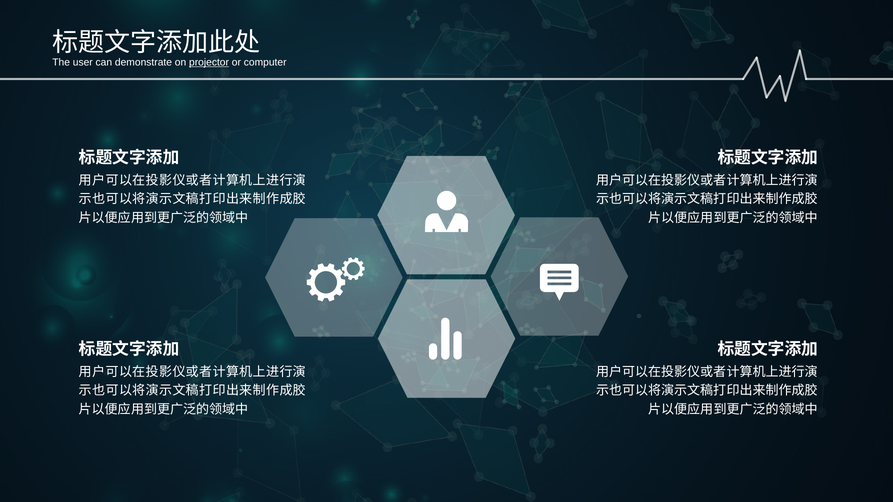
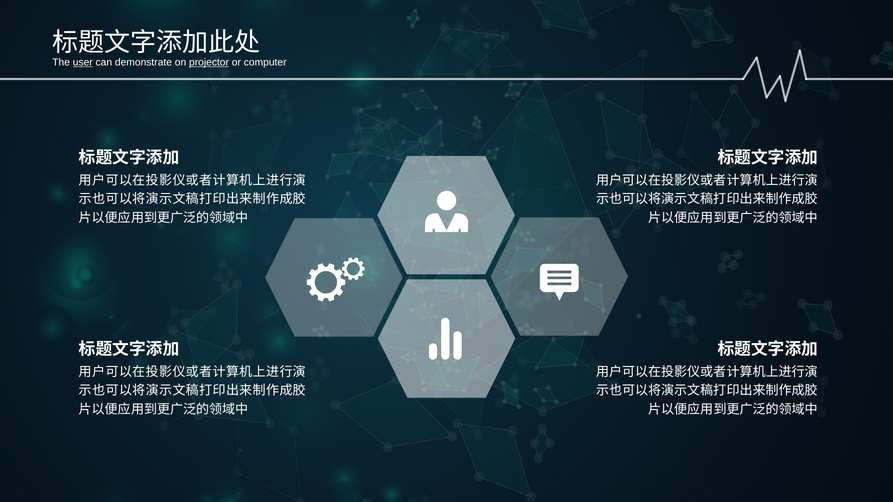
user underline: none -> present
